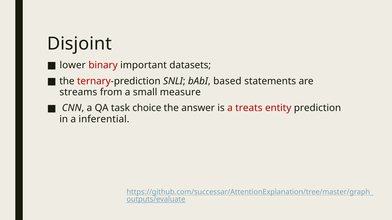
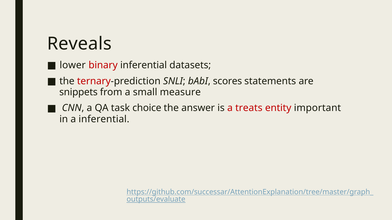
Disjoint: Disjoint -> Reveals
binary important: important -> inferential
based: based -> scores
streams: streams -> snippets
prediction: prediction -> important
